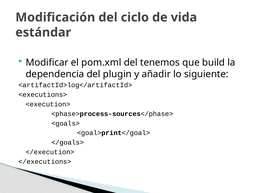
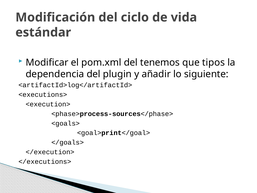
build: build -> tipos
